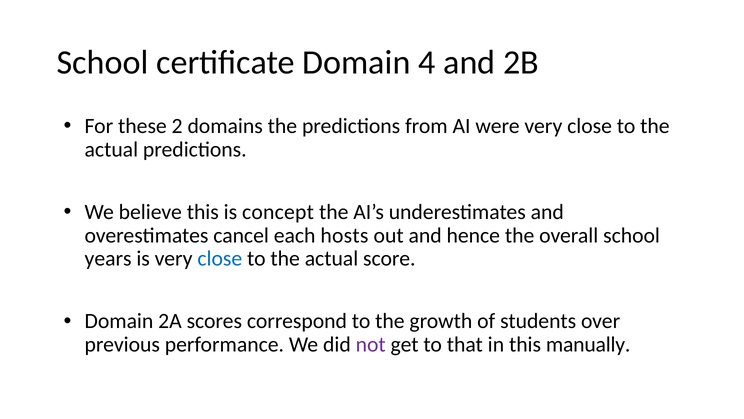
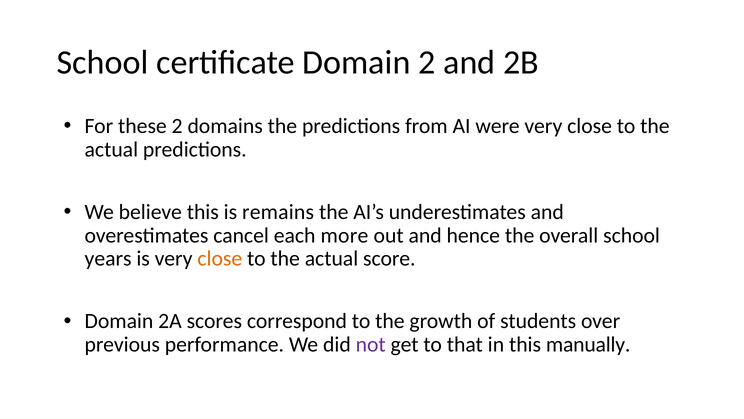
Domain 4: 4 -> 2
concept: concept -> remains
hosts: hosts -> more
close at (220, 259) colour: blue -> orange
